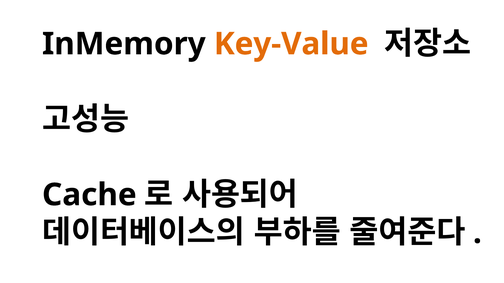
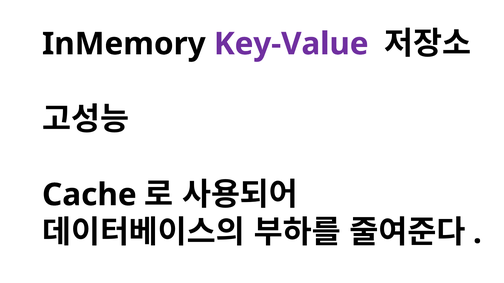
Key-Value colour: orange -> purple
